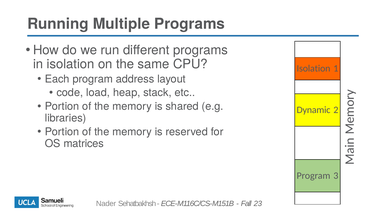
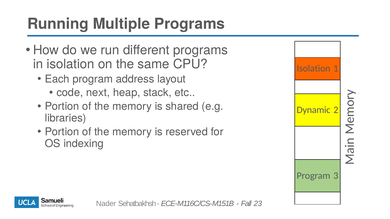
load: load -> next
matrices: matrices -> indexing
